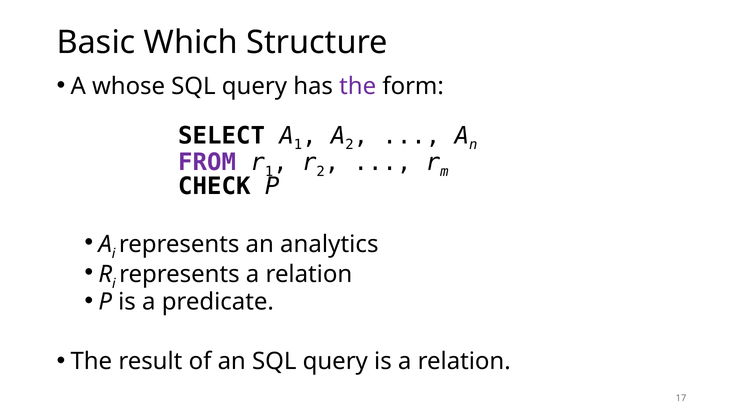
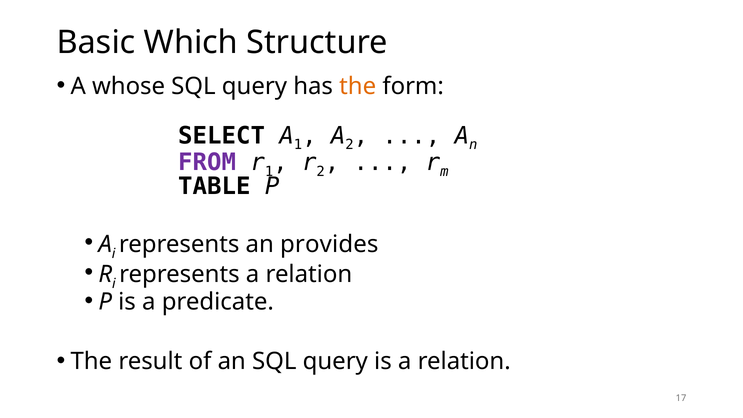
the at (358, 86) colour: purple -> orange
CHECK: CHECK -> TABLE
analytics: analytics -> provides
